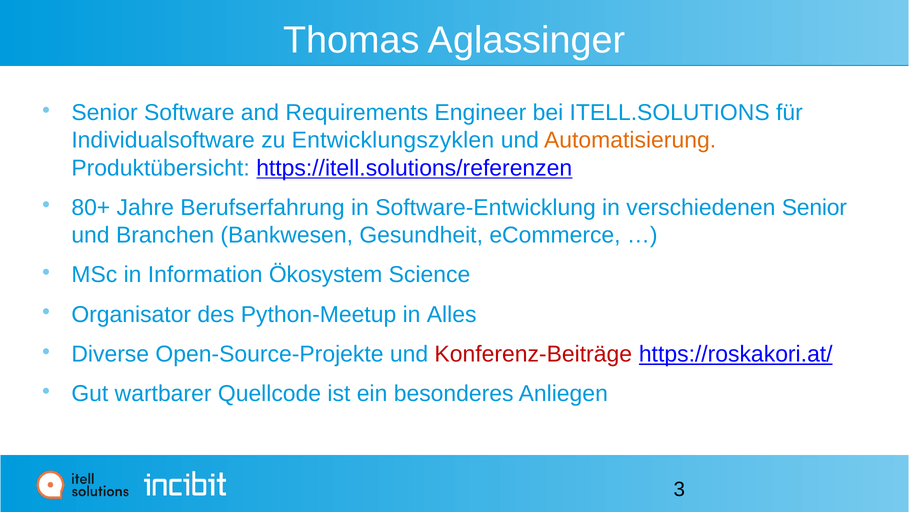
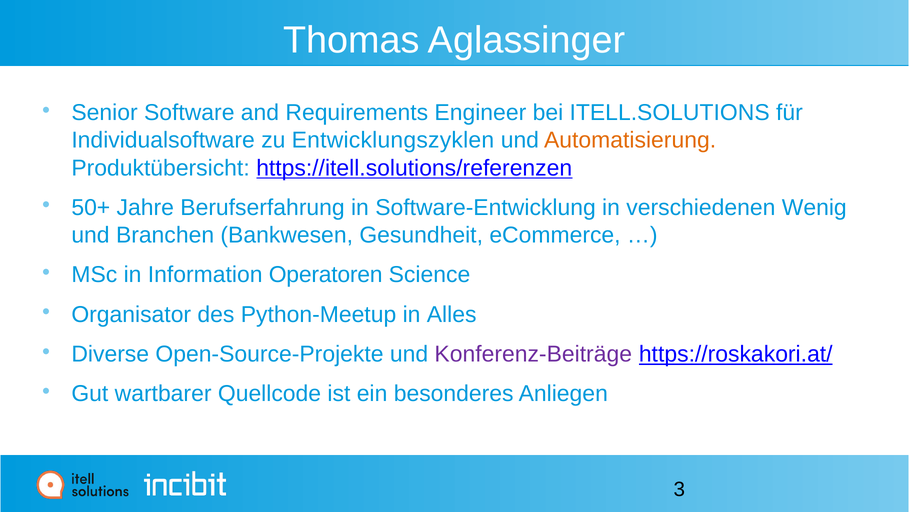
80+: 80+ -> 50+
verschiedenen Senior: Senior -> Wenig
Ökosystem: Ökosystem -> Operatoren
Konferenz-Beiträge colour: red -> purple
